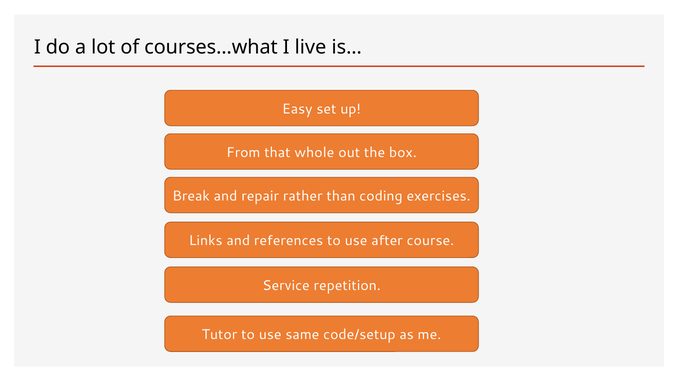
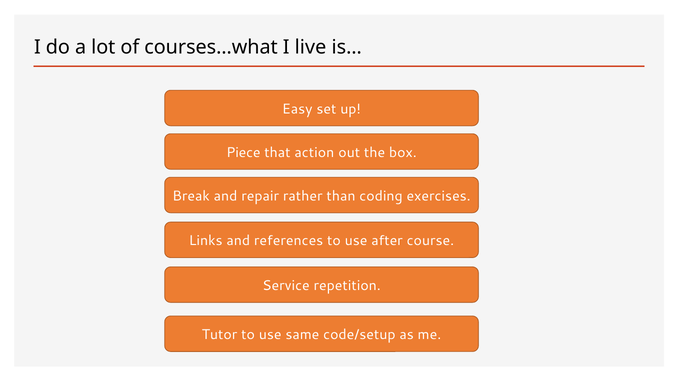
From: From -> Piece
whole: whole -> action
